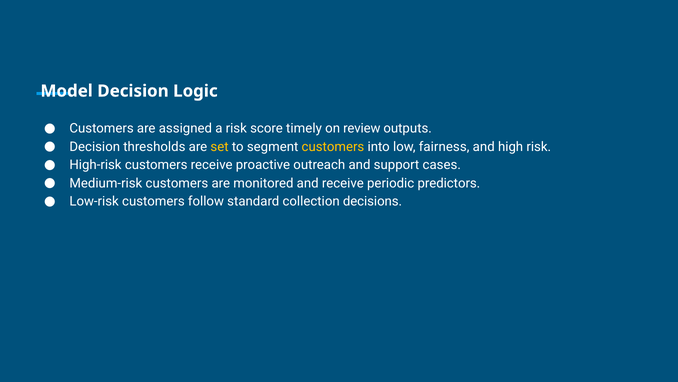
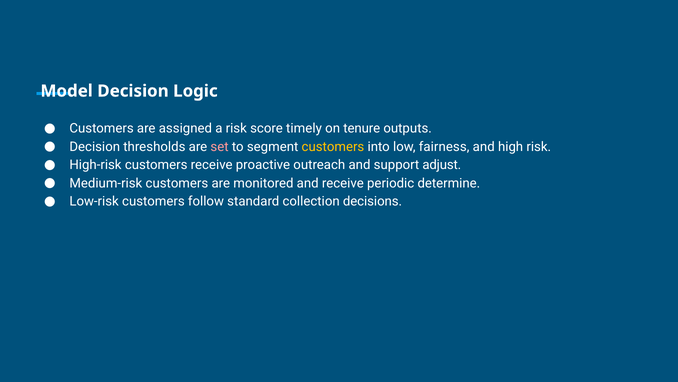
review: review -> tenure
set colour: yellow -> pink
cases: cases -> adjust
predictors: predictors -> determine
